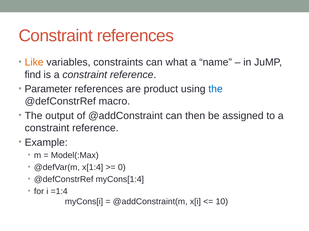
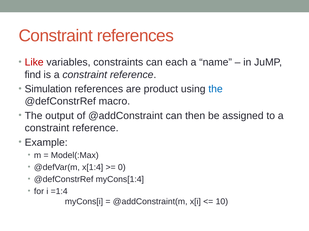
Like colour: orange -> red
what: what -> each
Parameter: Parameter -> Simulation
